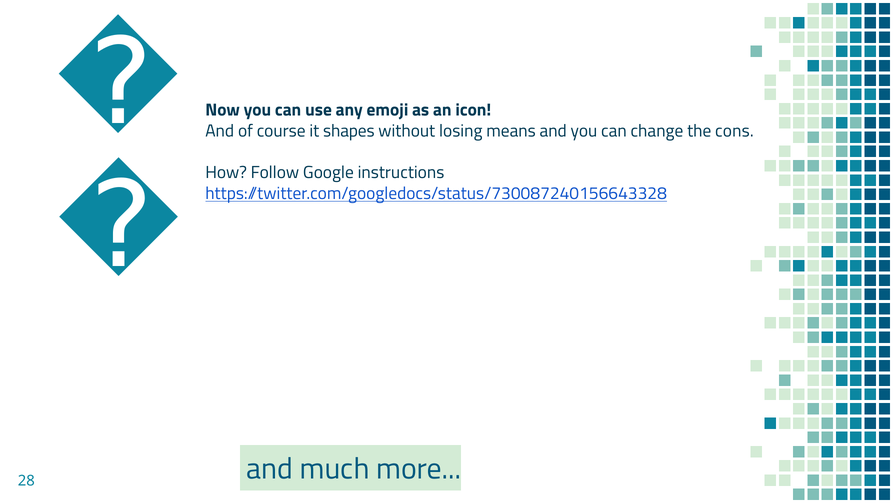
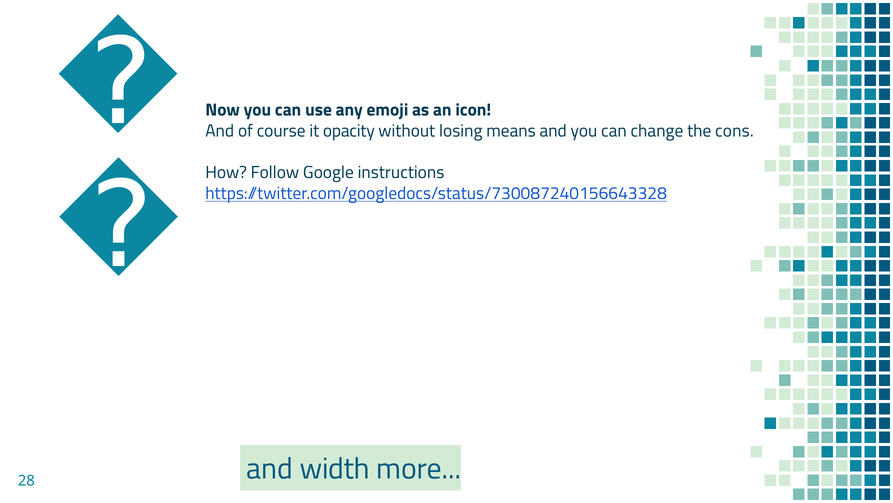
shapes: shapes -> opacity
much: much -> width
